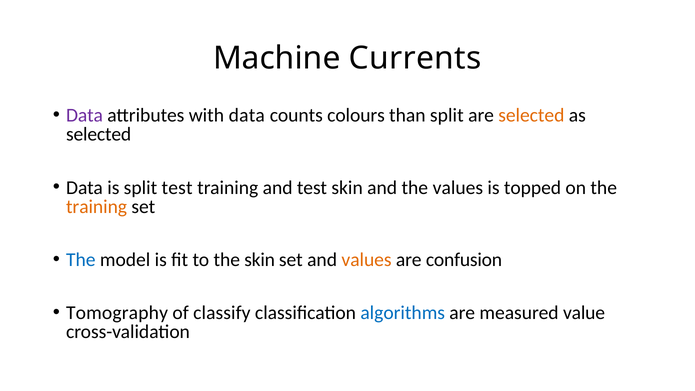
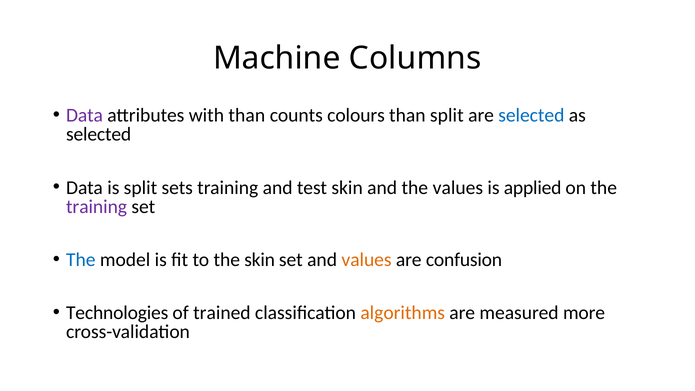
Currents: Currents -> Columns
with data: data -> than
selected at (531, 115) colour: orange -> blue
split test: test -> sets
topped: topped -> applied
training at (97, 207) colour: orange -> purple
Tomography: Tomography -> Technologies
classify: classify -> trained
algorithms colour: blue -> orange
value: value -> more
